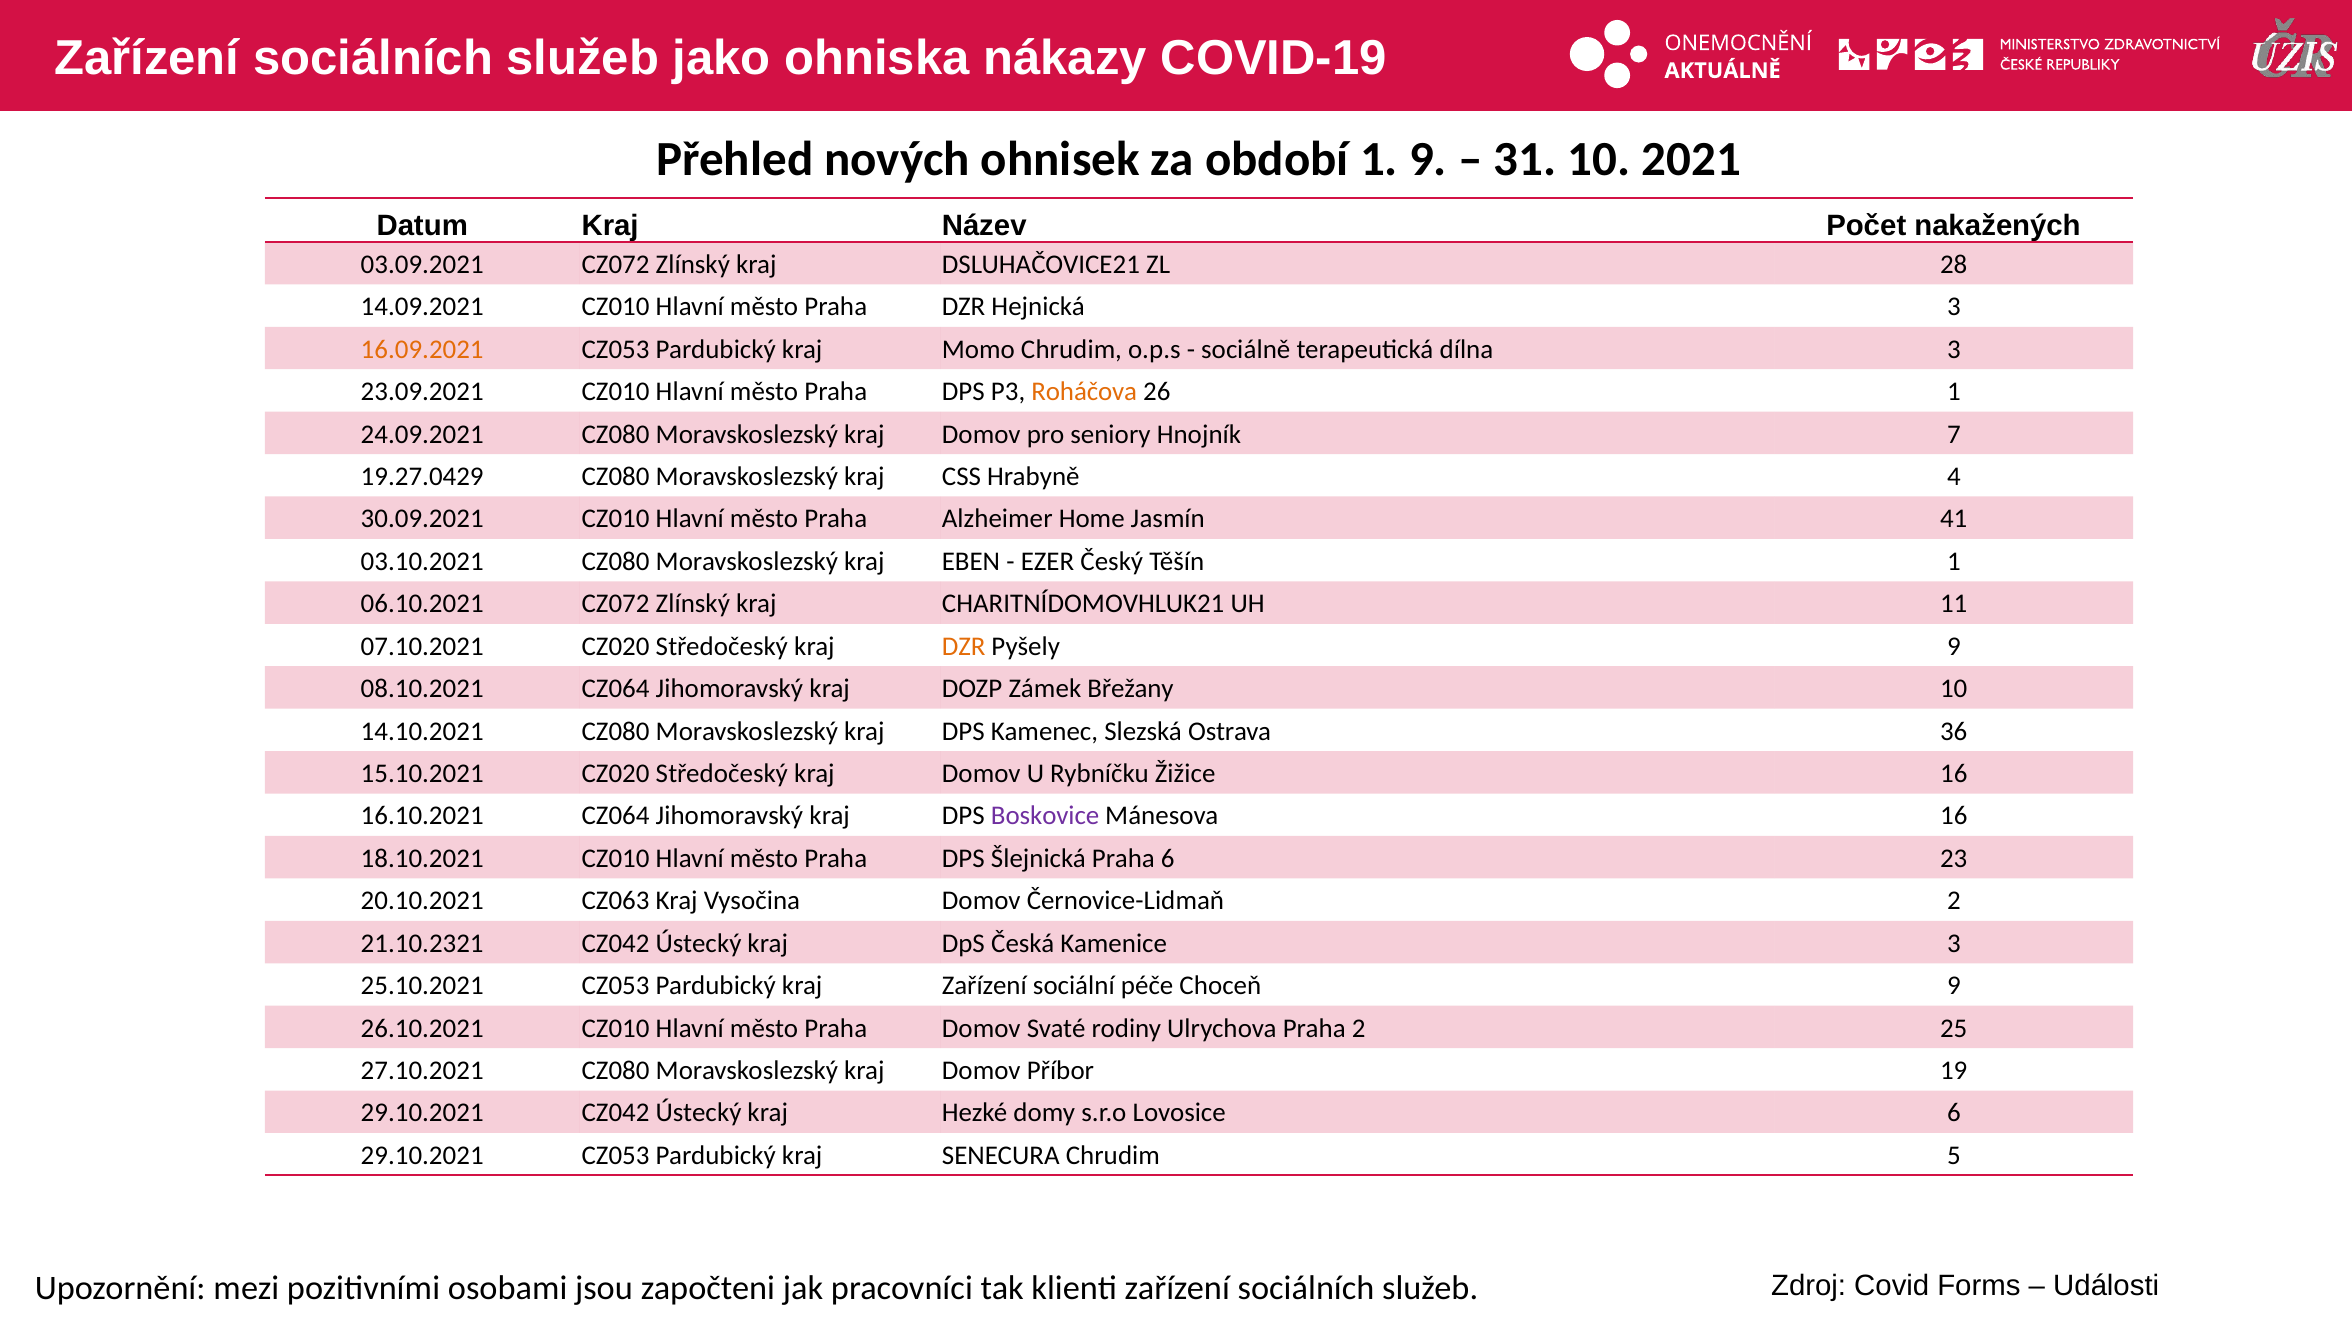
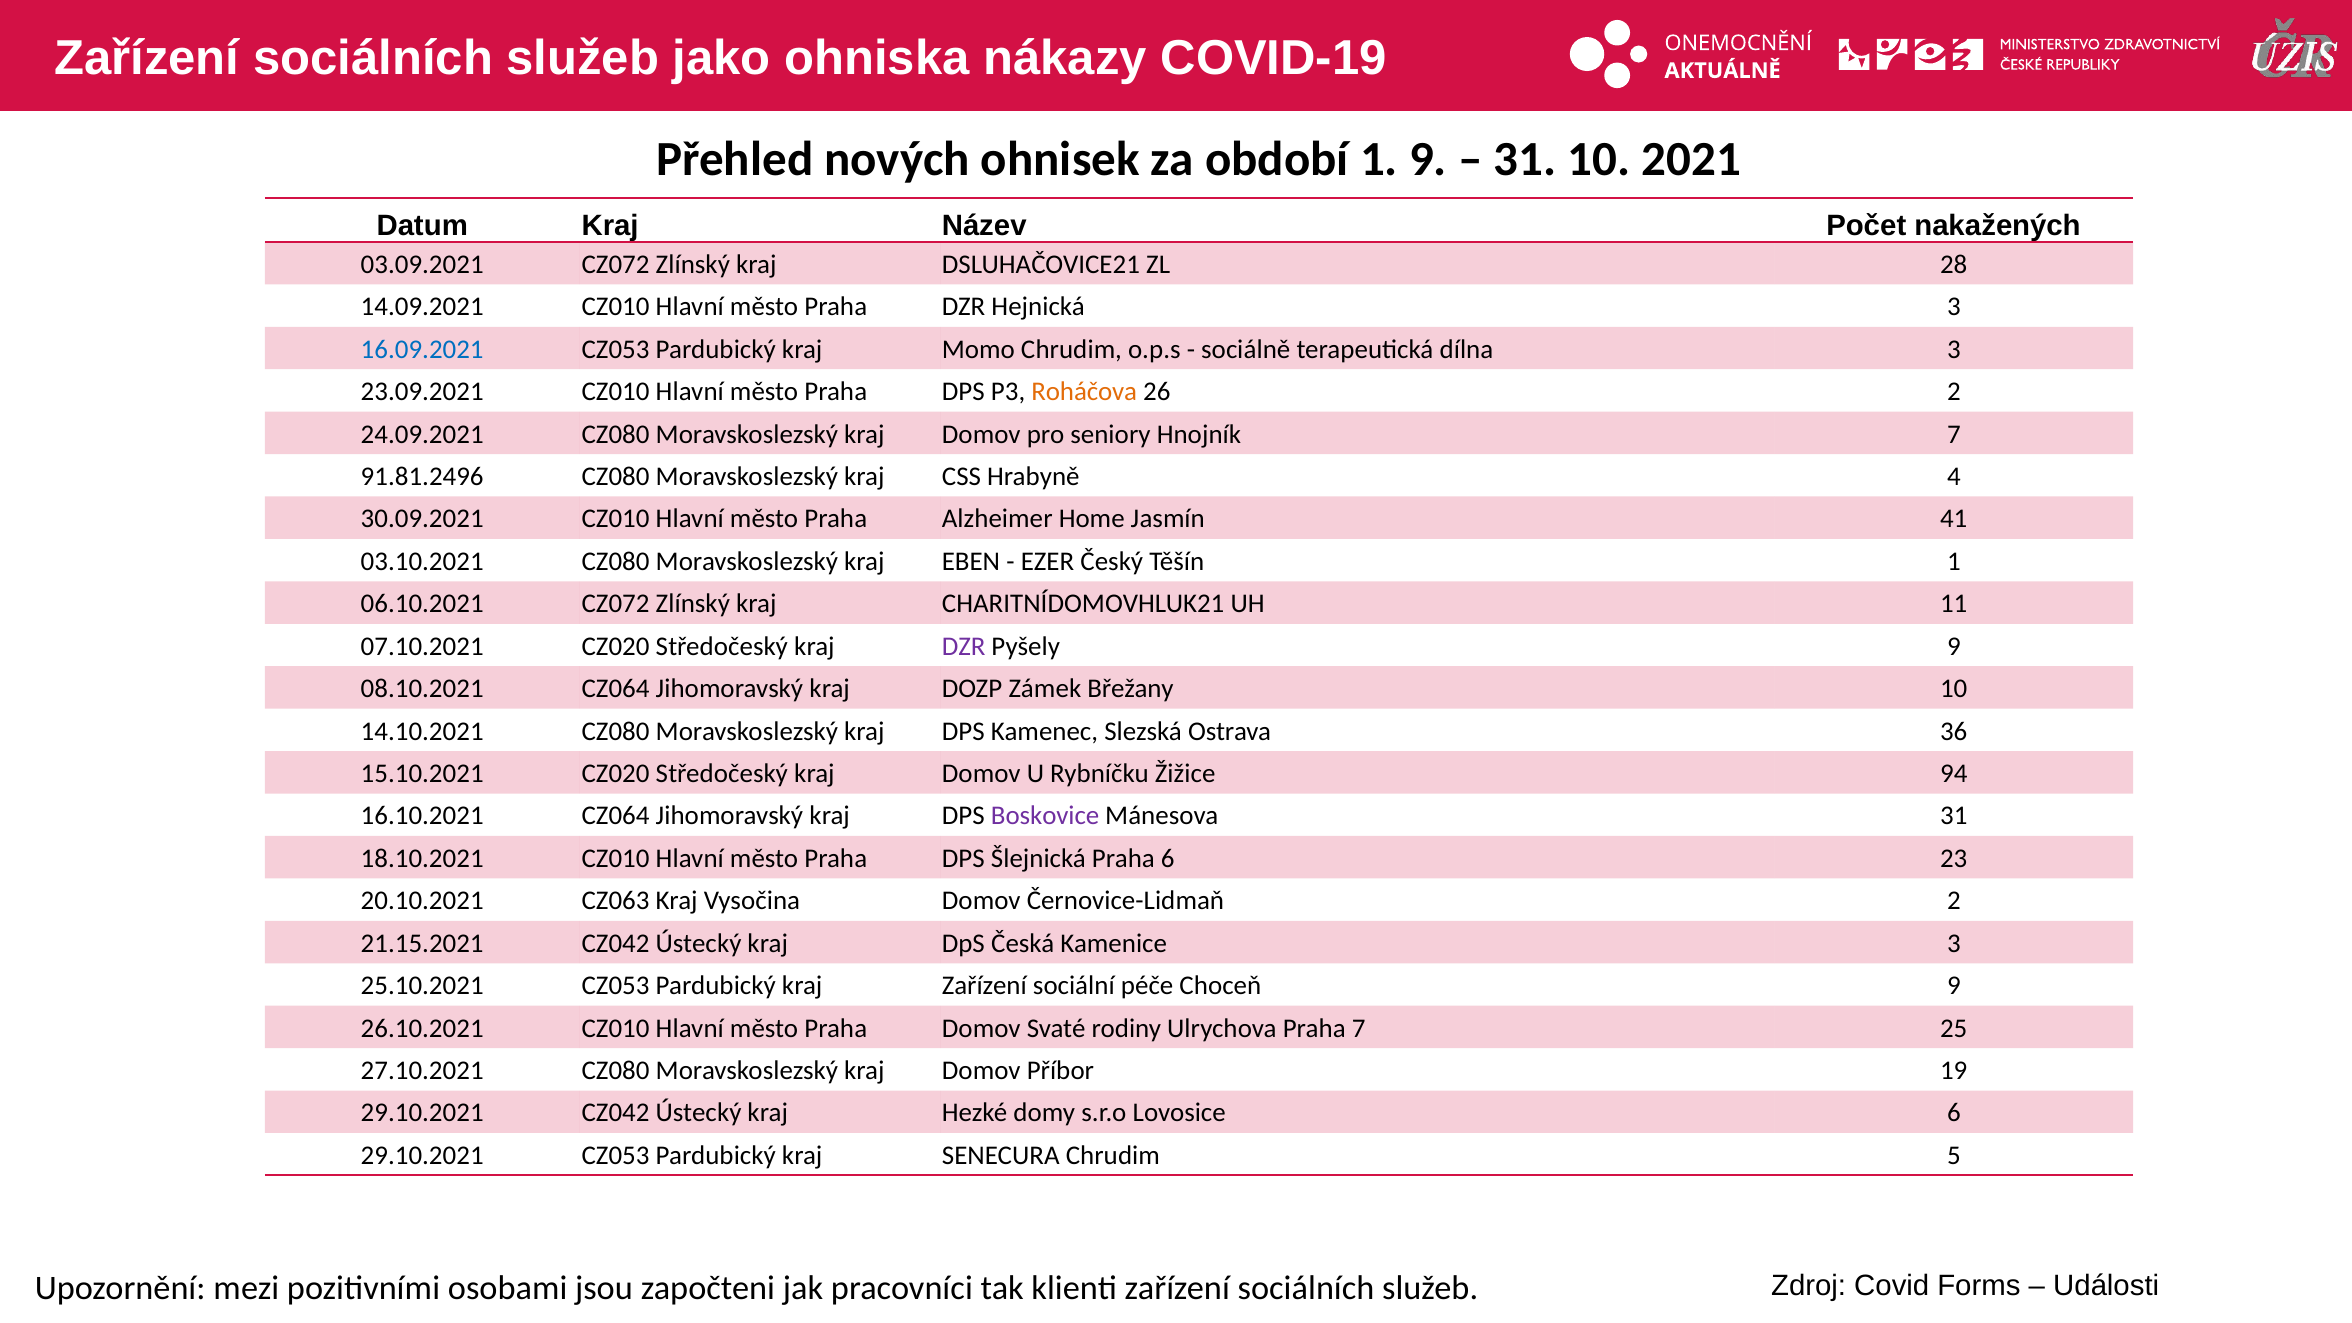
16.09.2021 colour: orange -> blue
26 1: 1 -> 2
19.27.0429: 19.27.0429 -> 91.81.2496
DZR at (964, 646) colour: orange -> purple
Žižice 16: 16 -> 94
Mánesova 16: 16 -> 31
21.10.2321: 21.10.2321 -> 21.15.2021
Praha 2: 2 -> 7
